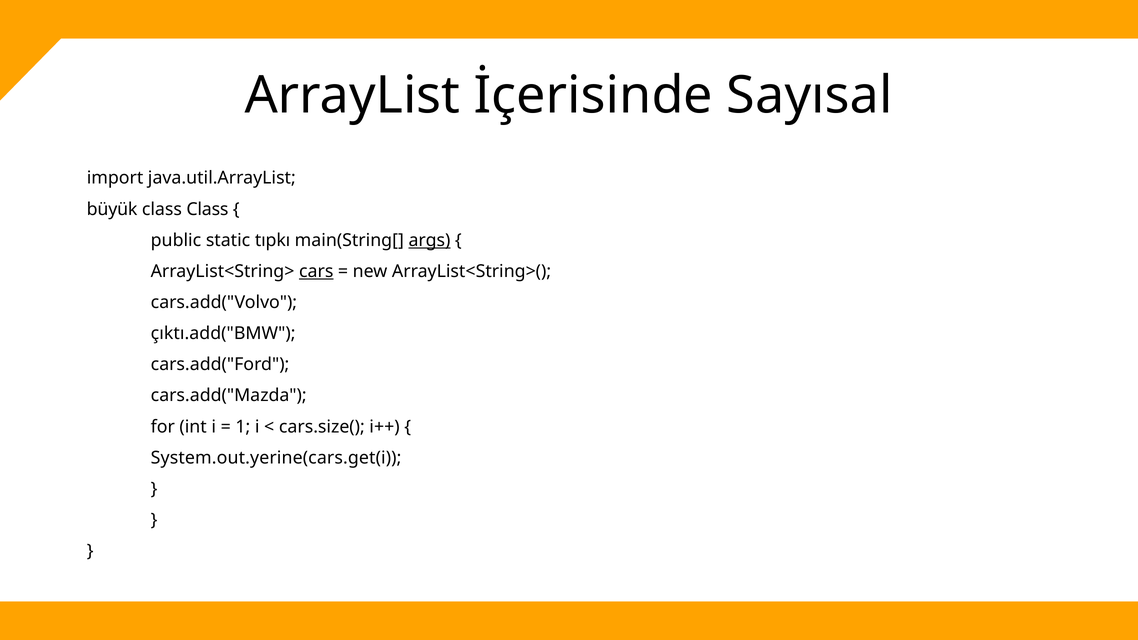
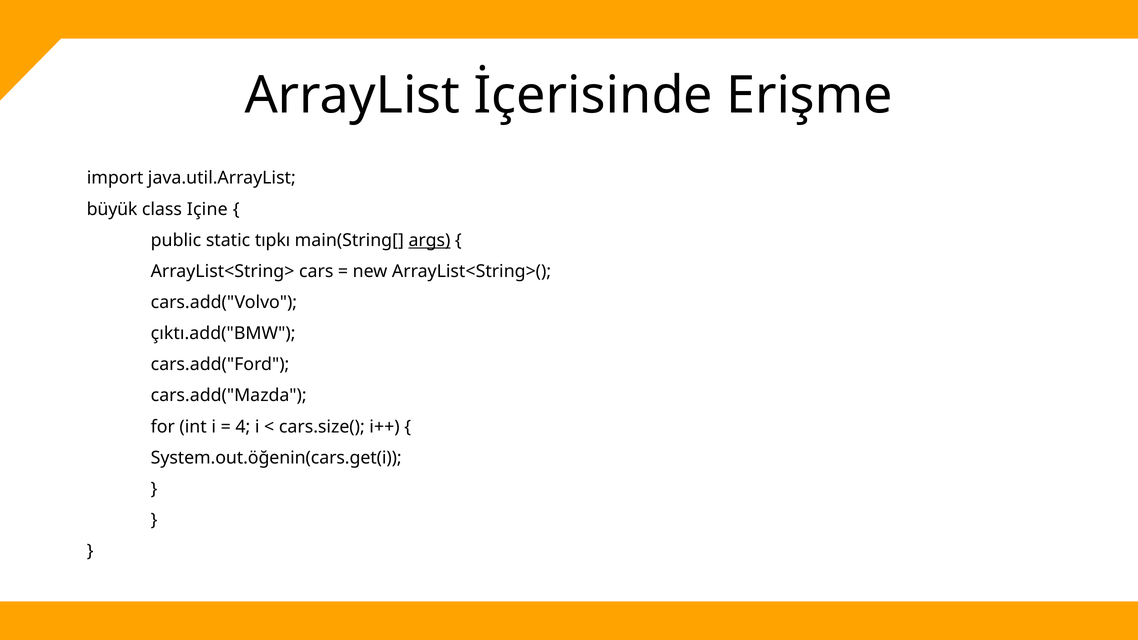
Sayısal: Sayısal -> Erişme
class Class: Class -> Içine
cars underline: present -> none
1: 1 -> 4
System.out.yerine(cars.get(i: System.out.yerine(cars.get(i -> System.out.öğenin(cars.get(i
